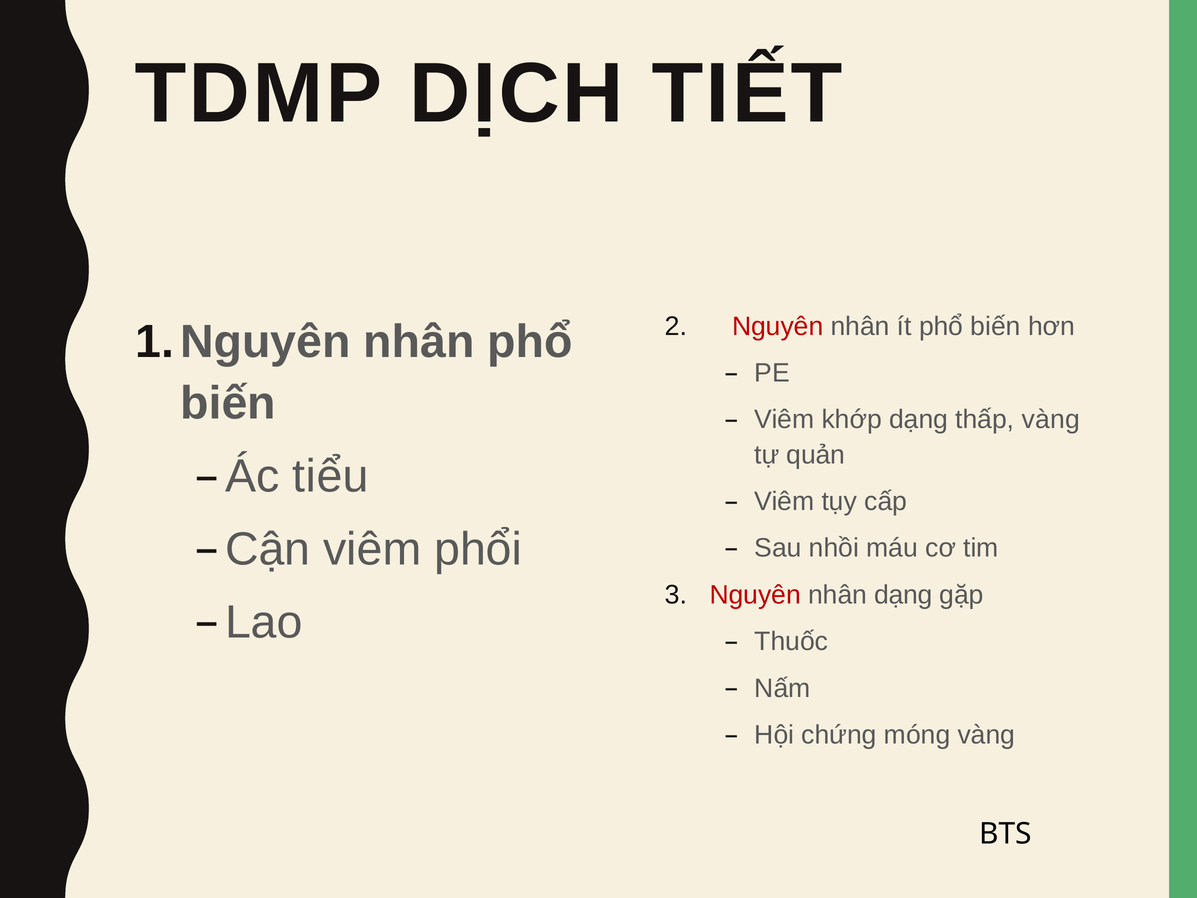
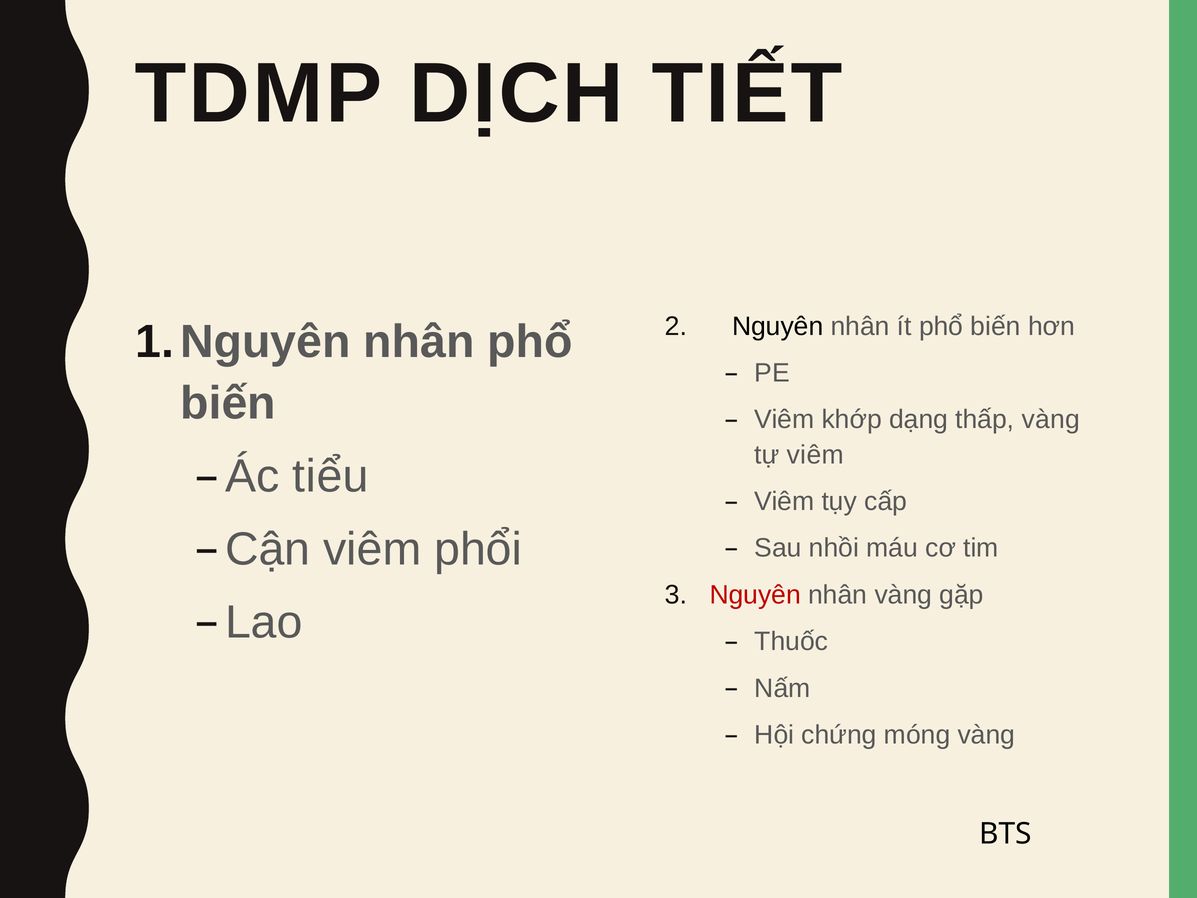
Nguyên at (778, 326) colour: red -> black
tự quản: quản -> viêm
nhân dạng: dạng -> vàng
